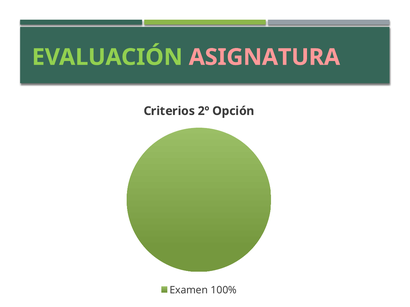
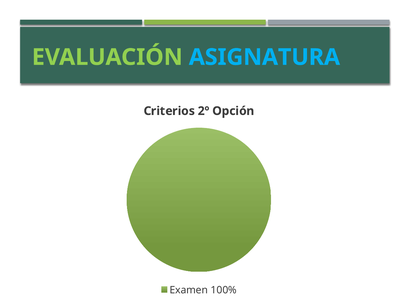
ASIGNATURA colour: pink -> light blue
